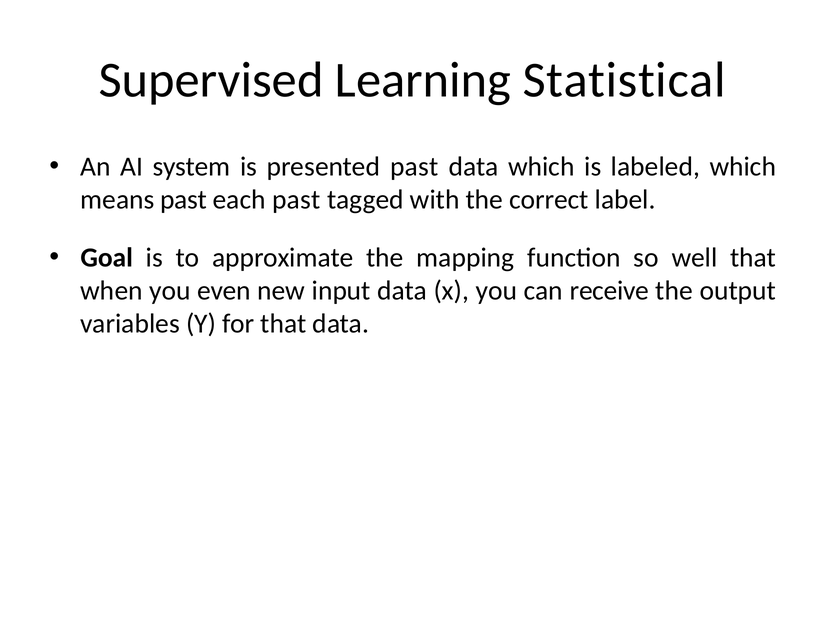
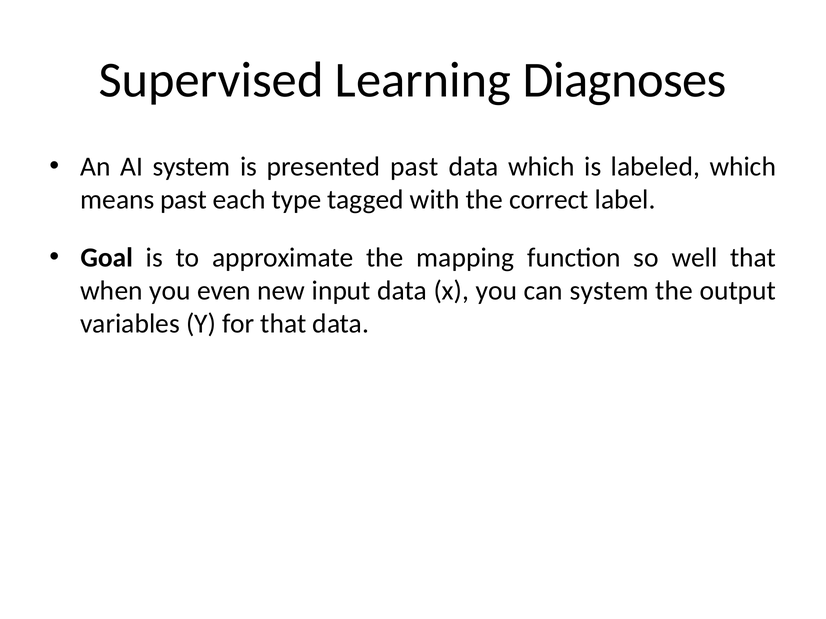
Statistical: Statistical -> Diagnoses
each past: past -> type
can receive: receive -> system
